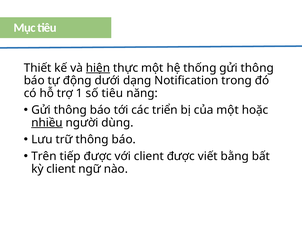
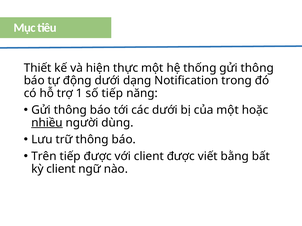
hiện underline: present -> none
số tiêu: tiêu -> tiếp
các triển: triển -> dưới
